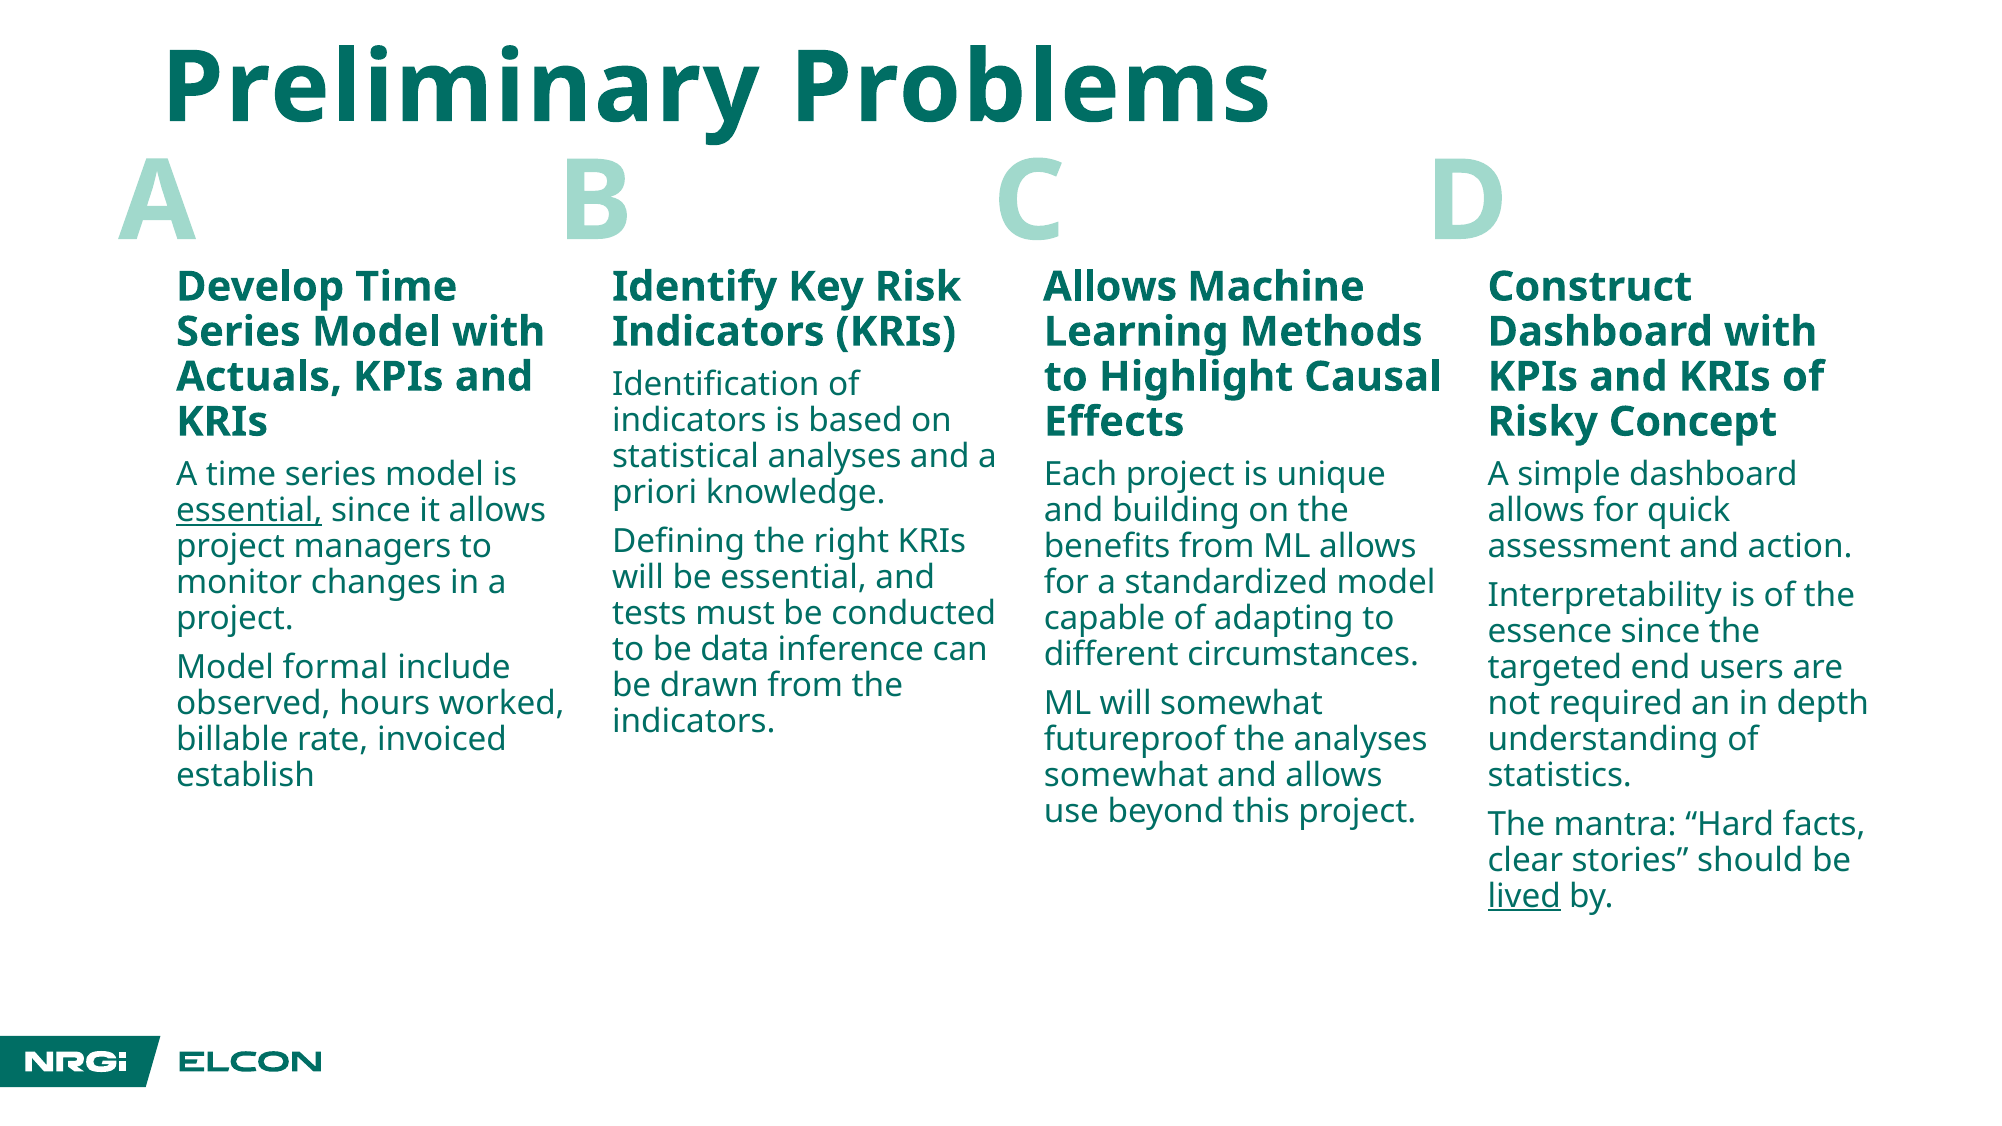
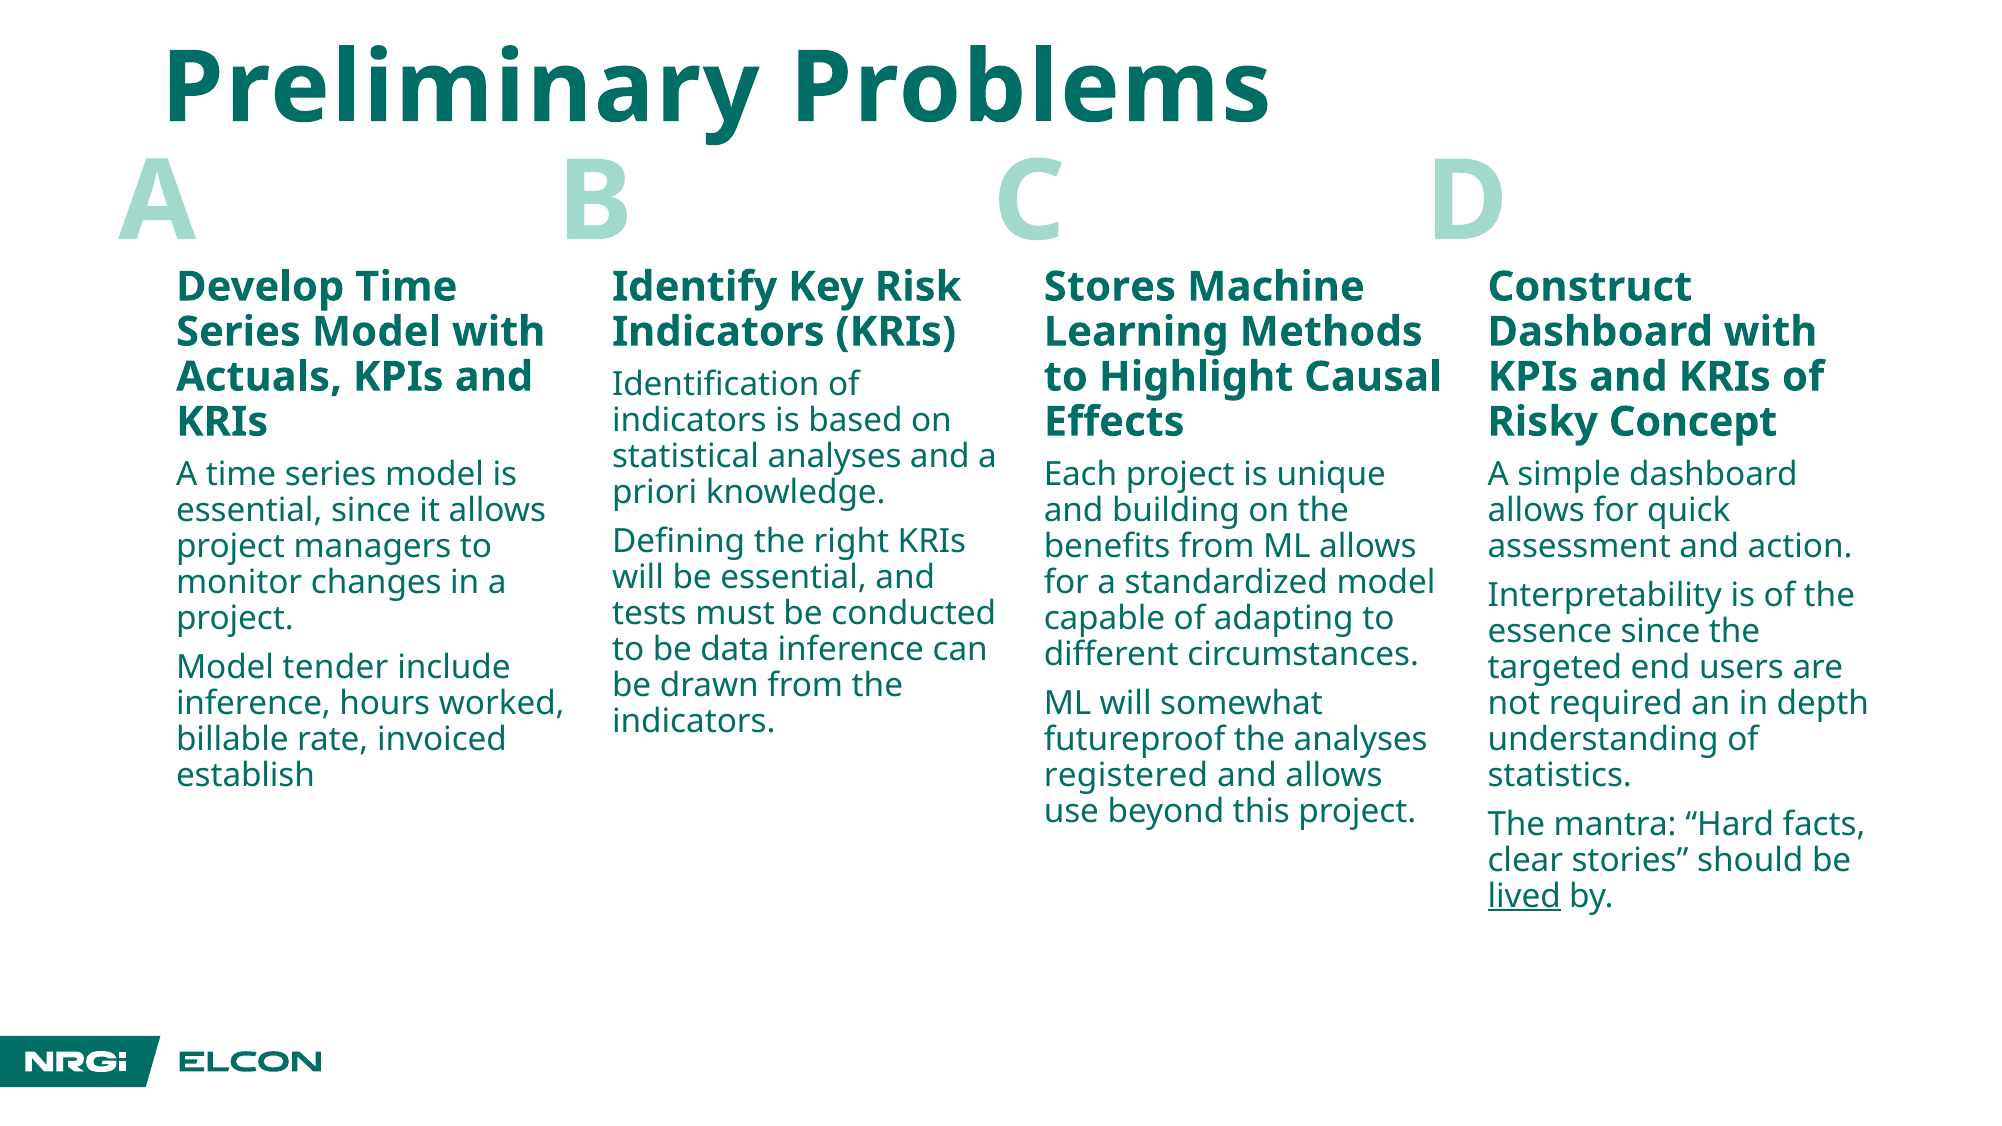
Allows at (1110, 287): Allows -> Stores
essential at (249, 511) underline: present -> none
formal: formal -> tender
observed at (253, 704): observed -> inference
somewhat at (1126, 776): somewhat -> registered
